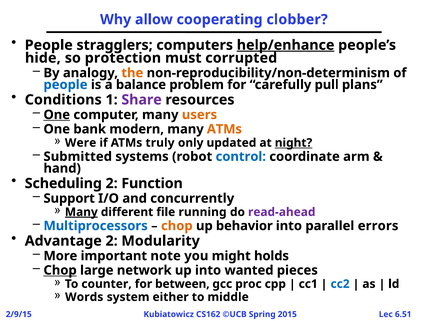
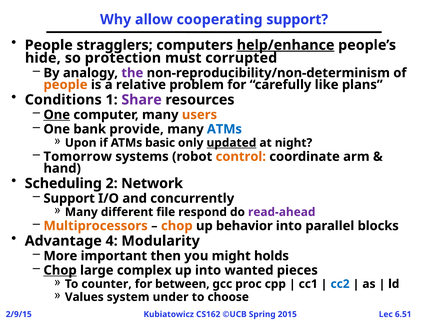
cooperating clobber: clobber -> support
the colour: orange -> purple
people at (66, 85) colour: blue -> orange
balance: balance -> relative
pull: pull -> like
modern: modern -> provide
ATMs at (224, 129) colour: orange -> blue
Were: Were -> Upon
truly: truly -> basic
updated underline: none -> present
night underline: present -> none
Submitted: Submitted -> Tomorrow
control colour: blue -> orange
Function: Function -> Network
Many at (81, 212) underline: present -> none
running: running -> respond
Multiprocessors colour: blue -> orange
errors: errors -> blocks
Advantage 2: 2 -> 4
note: note -> then
network: network -> complex
Words: Words -> Values
either: either -> under
middle: middle -> choose
